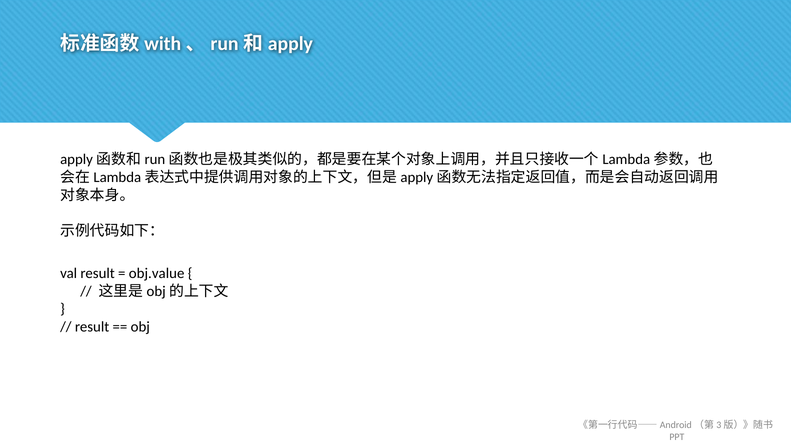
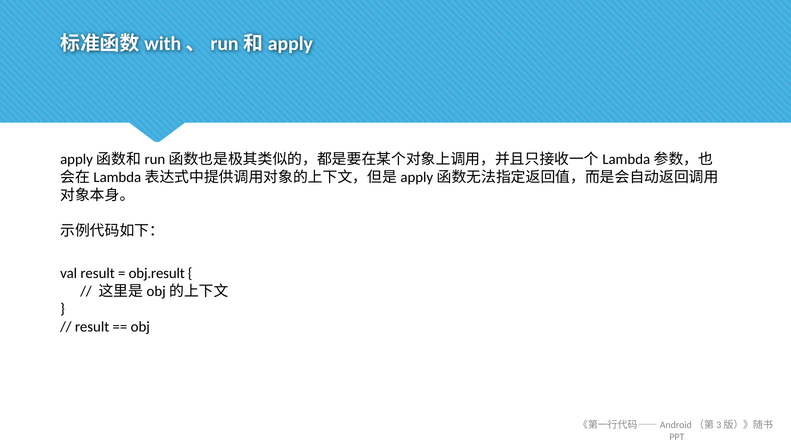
obj.value: obj.value -> obj.result
